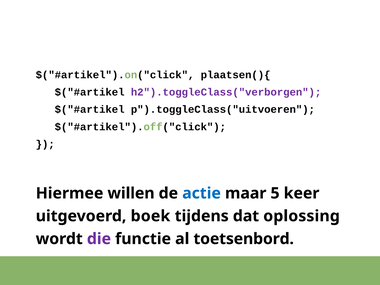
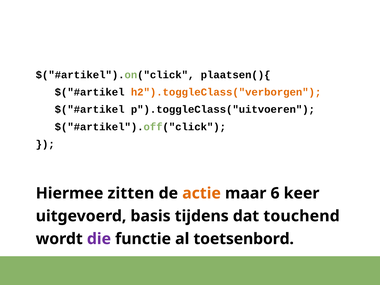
h2").toggleClass("verborgen colour: purple -> orange
willen: willen -> zitten
actie colour: blue -> orange
5: 5 -> 6
boek: boek -> basis
oplossing: oplossing -> touchend
